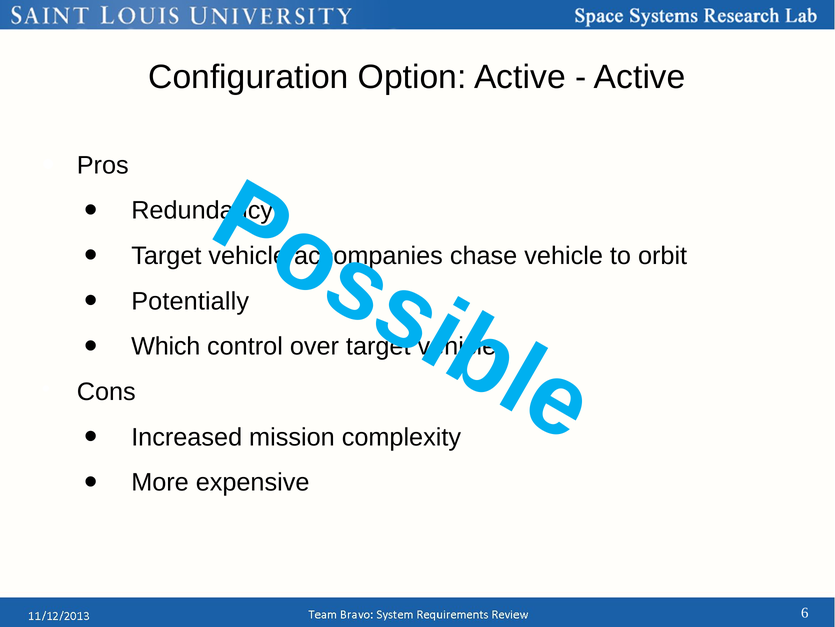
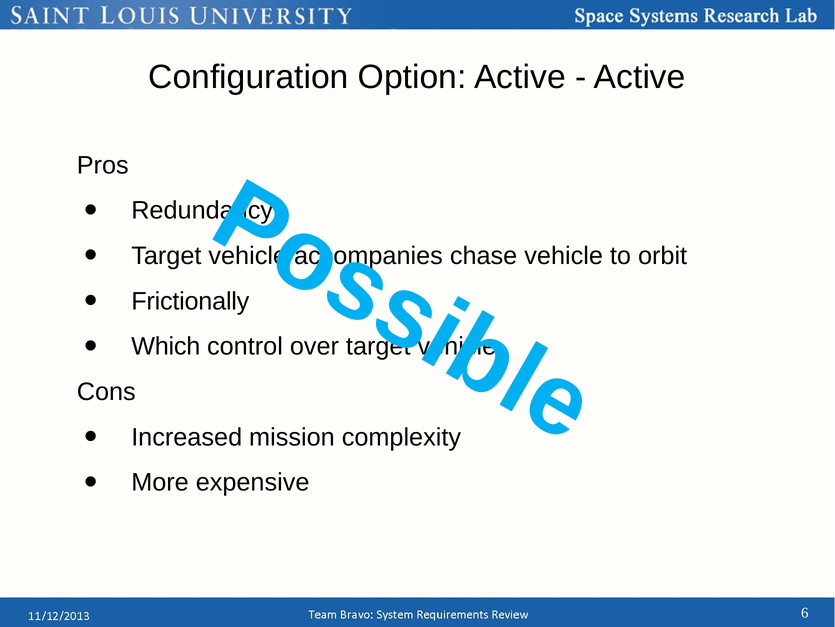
Potentially: Potentially -> Frictionally
